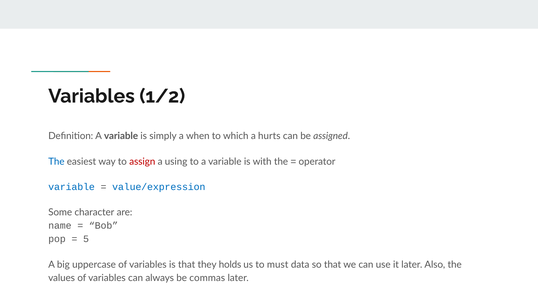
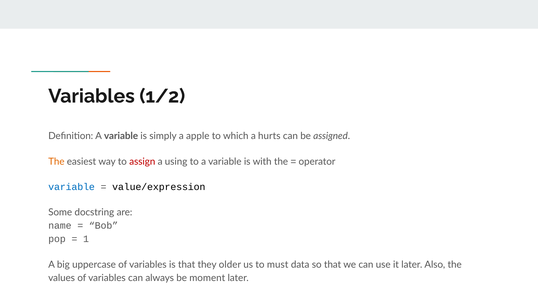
when: when -> apple
The at (56, 161) colour: blue -> orange
value/expression colour: blue -> black
character: character -> docstring
5: 5 -> 1
holds: holds -> older
commas: commas -> moment
